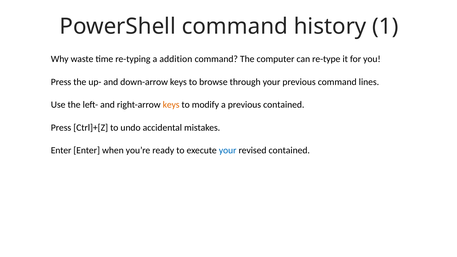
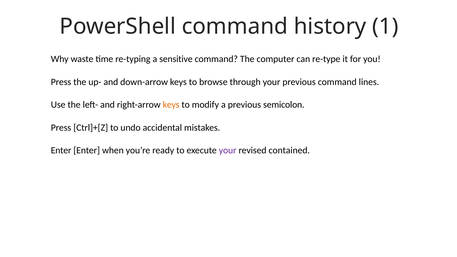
addition: addition -> sensitive
previous contained: contained -> semicolon
your at (228, 150) colour: blue -> purple
